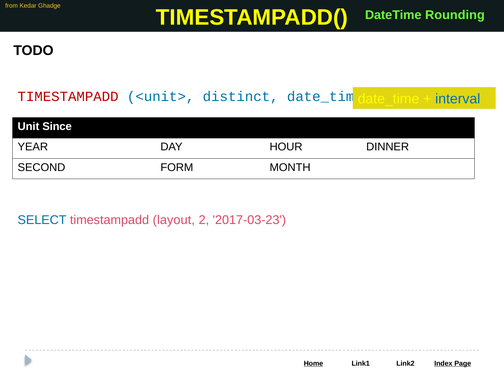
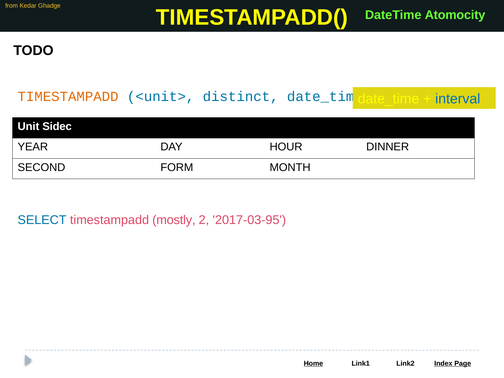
Rounding: Rounding -> Atomocity
TIMESTAMPADD at (68, 97) colour: red -> orange
Since: Since -> Sidec
layout: layout -> mostly
2017-03-23: 2017-03-23 -> 2017-03-95
